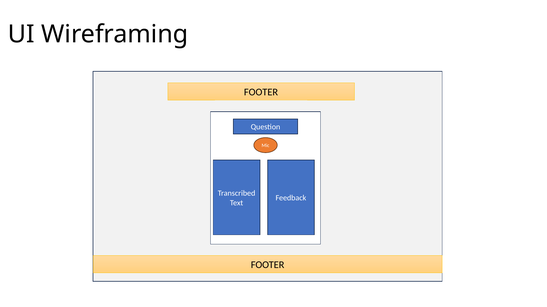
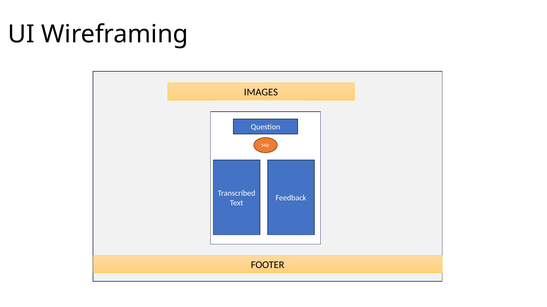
FOOTER at (261, 92): FOOTER -> IMAGES
